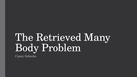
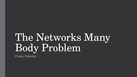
Retrieved: Retrieved -> Networks
